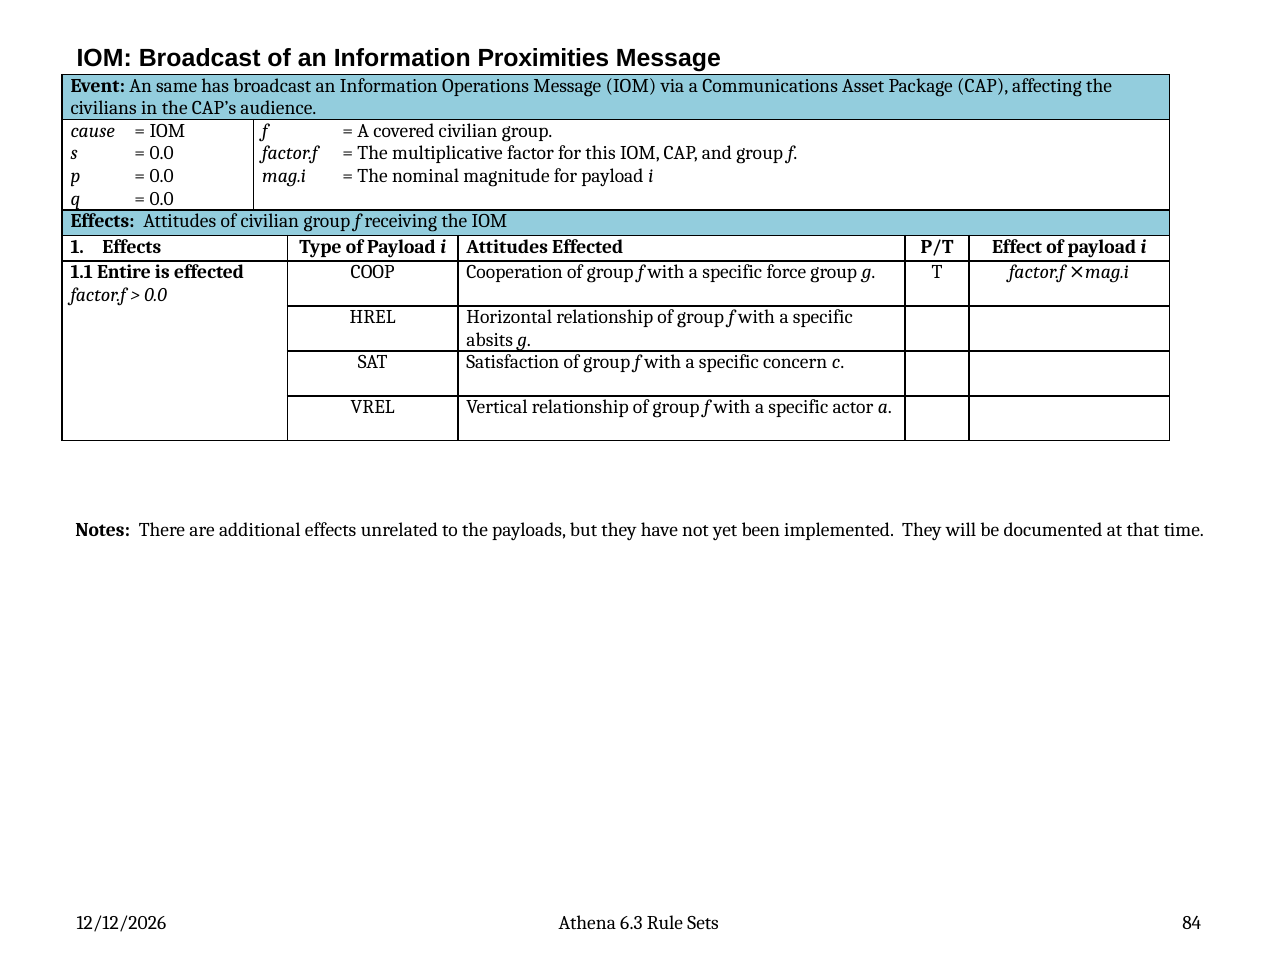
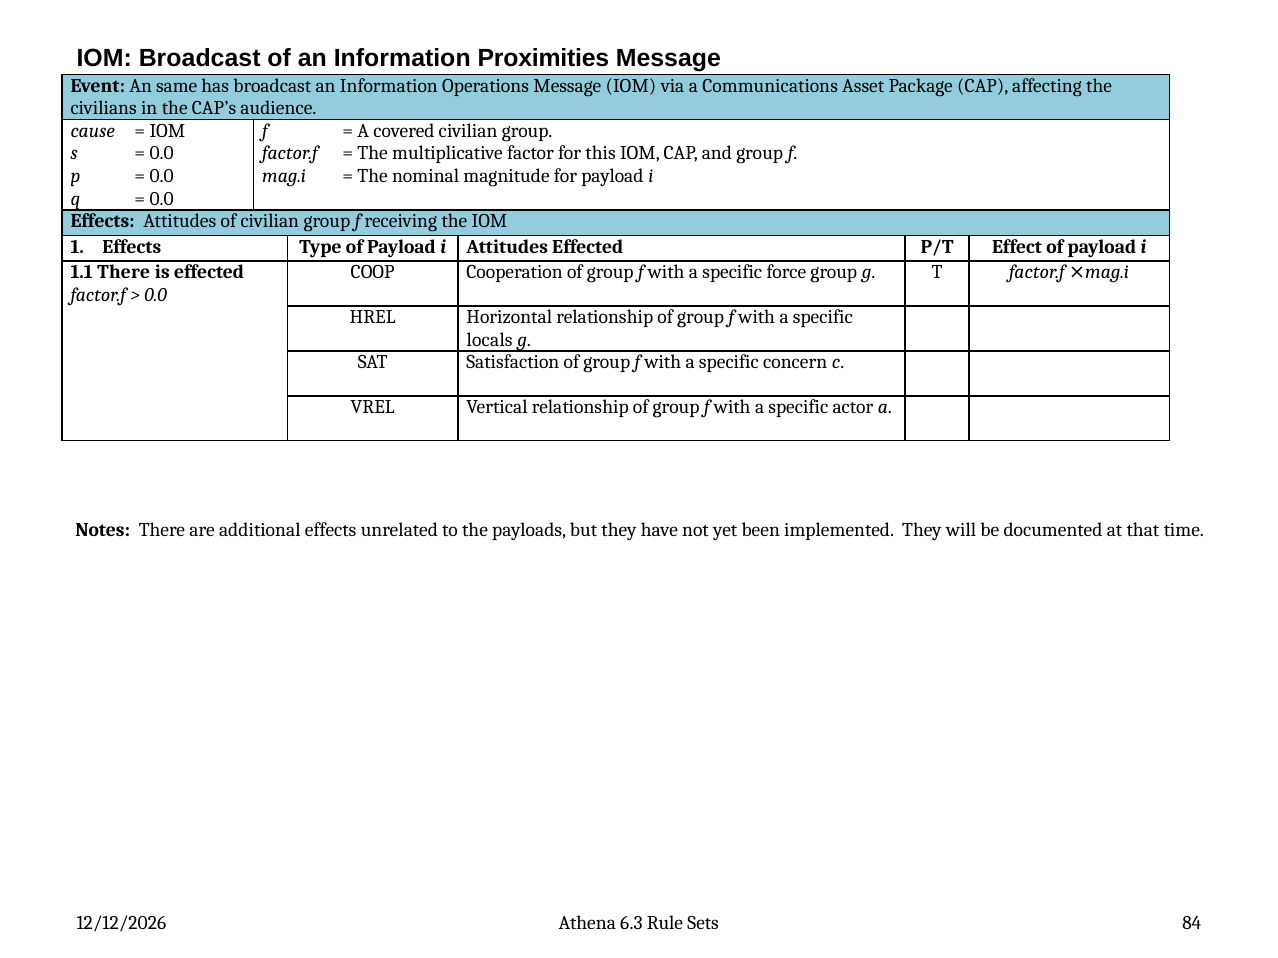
1.1 Entire: Entire -> There
absits: absits -> locals
